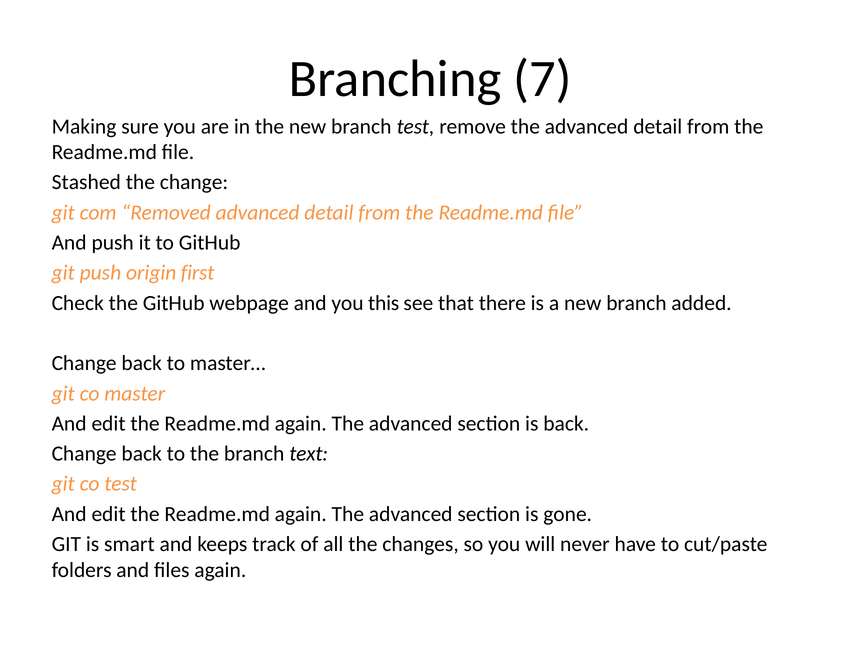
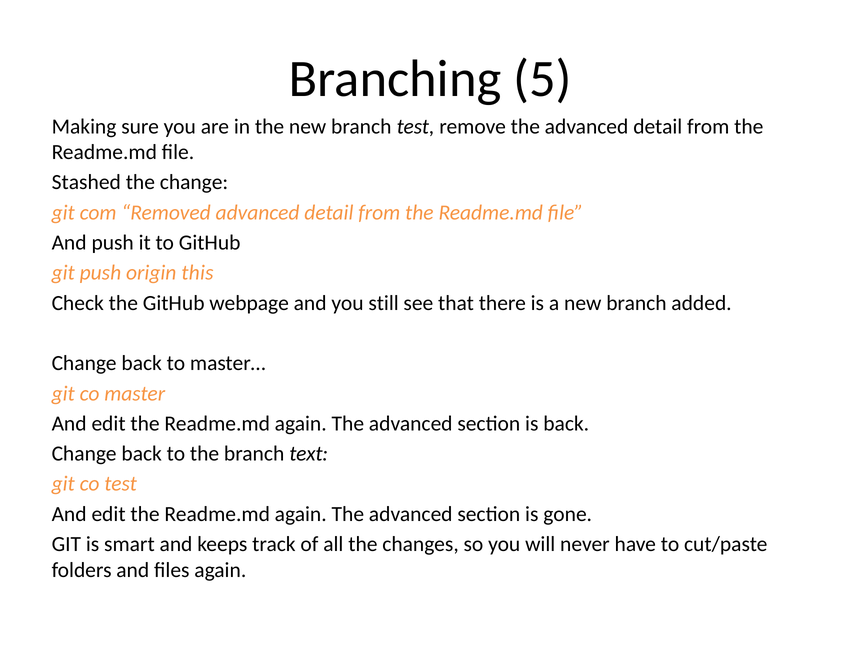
7: 7 -> 5
first: first -> this
this: this -> still
